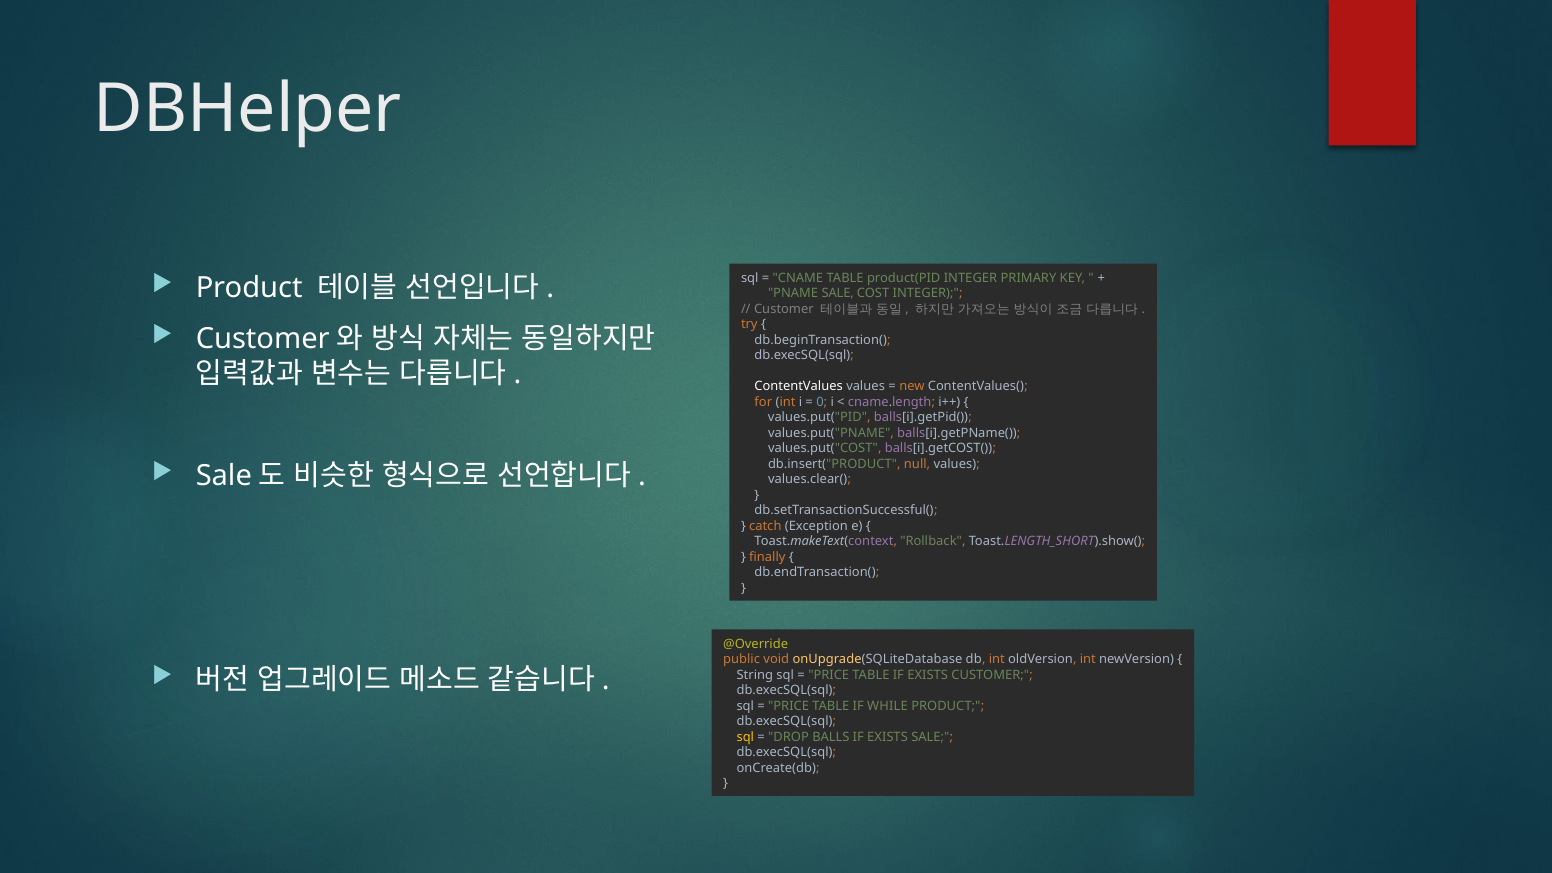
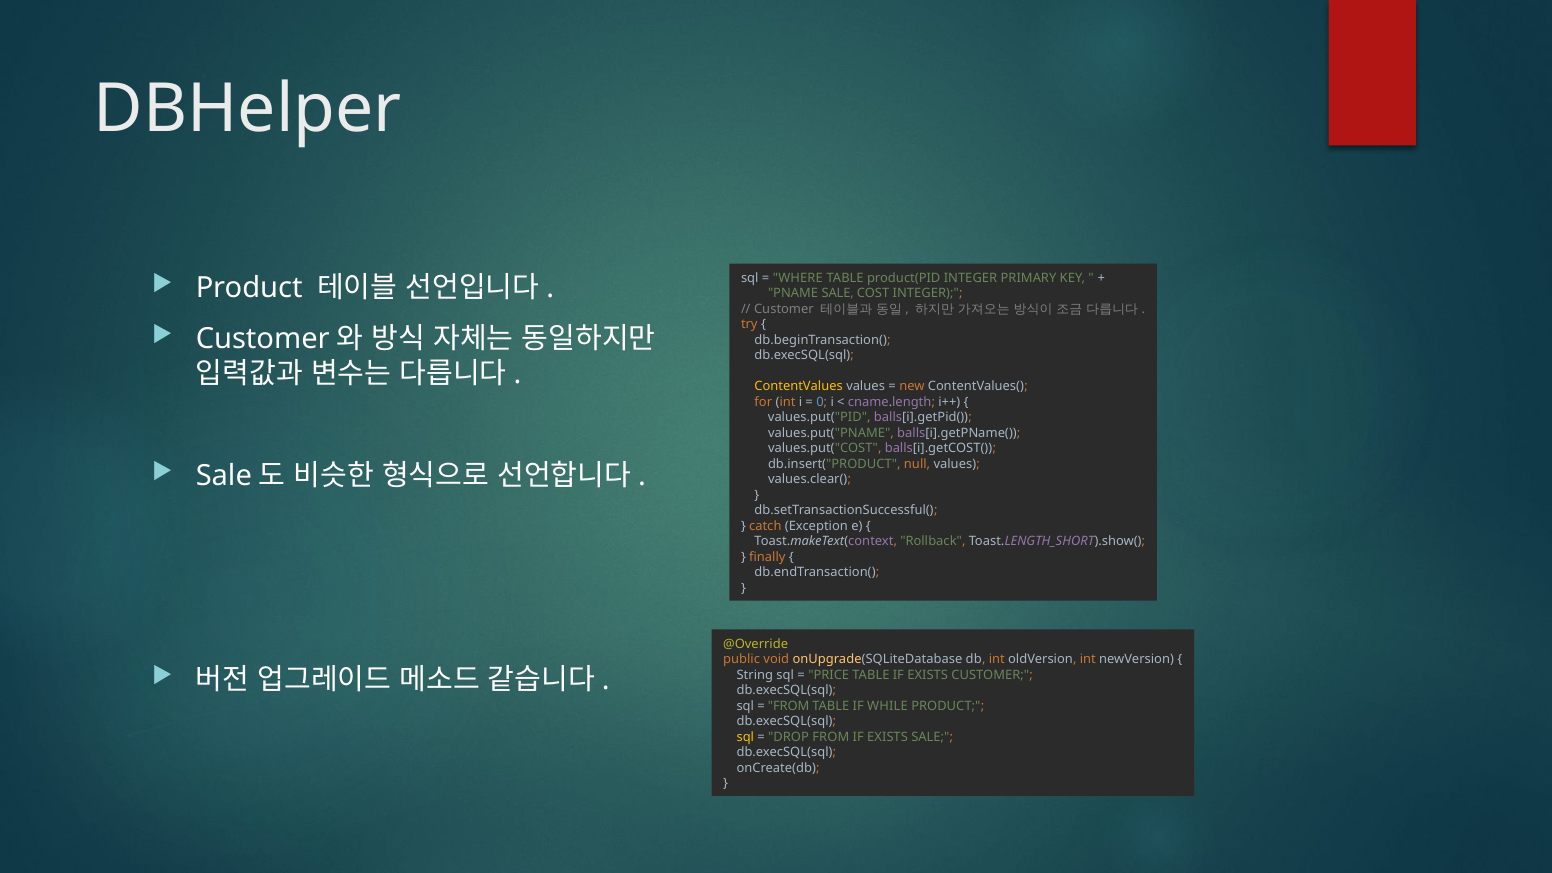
CNAME: CNAME -> WHERE
ContentValues colour: white -> yellow
PRICE at (789, 706): PRICE -> FROM
DROP BALLS: BALLS -> FROM
